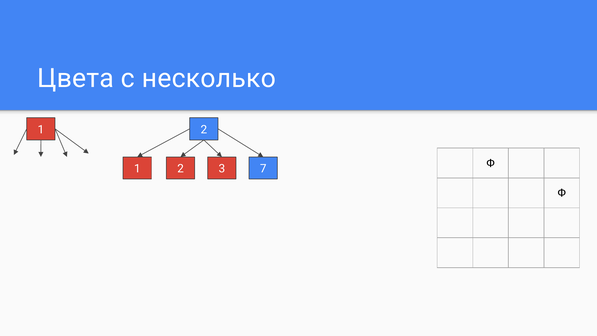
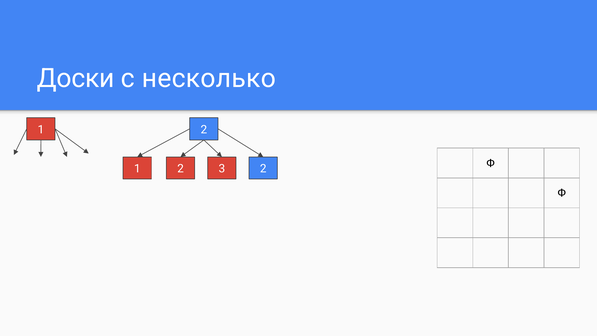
Цвета: Цвета -> Доски
3 7: 7 -> 2
